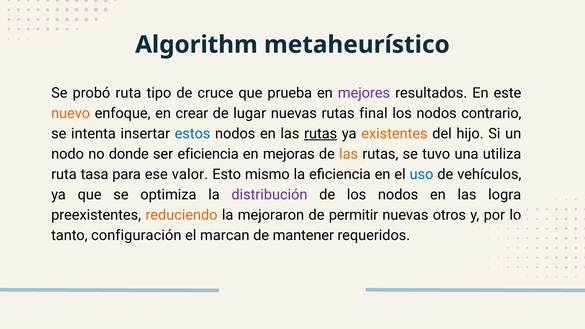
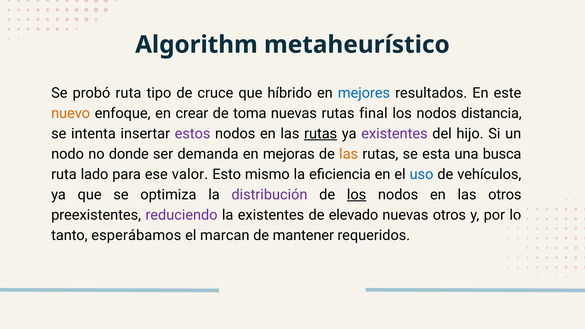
prueba: prueba -> híbrido
mejores colour: purple -> blue
lugar: lugar -> toma
contrario: contrario -> distancia
estos colour: blue -> purple
existentes at (394, 134) colour: orange -> purple
ser eficiencia: eficiencia -> demanda
tuvo: tuvo -> esta
utiliza: utiliza -> busca
tasa: tasa -> lado
los at (357, 195) underline: none -> present
las logra: logra -> otros
reduciendo colour: orange -> purple
la mejoraron: mejoraron -> existentes
permitir: permitir -> elevado
configuración: configuración -> esperábamos
